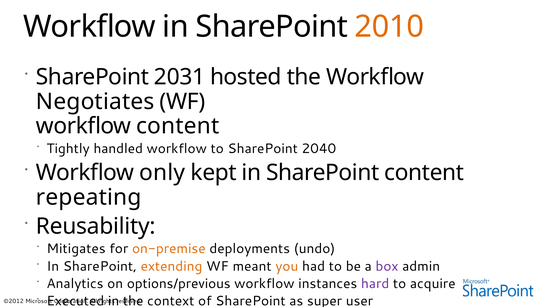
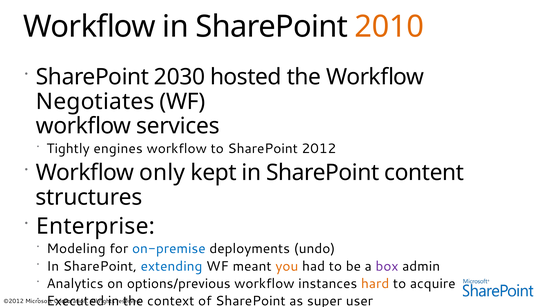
2031: 2031 -> 2030
workflow content: content -> services
handled: handled -> engines
2040: 2040 -> 2012
repeating: repeating -> structures
Reusability: Reusability -> Enterprise
Mitigates: Mitigates -> Modeling
on-premise colour: orange -> blue
extending colour: orange -> blue
hard colour: purple -> orange
